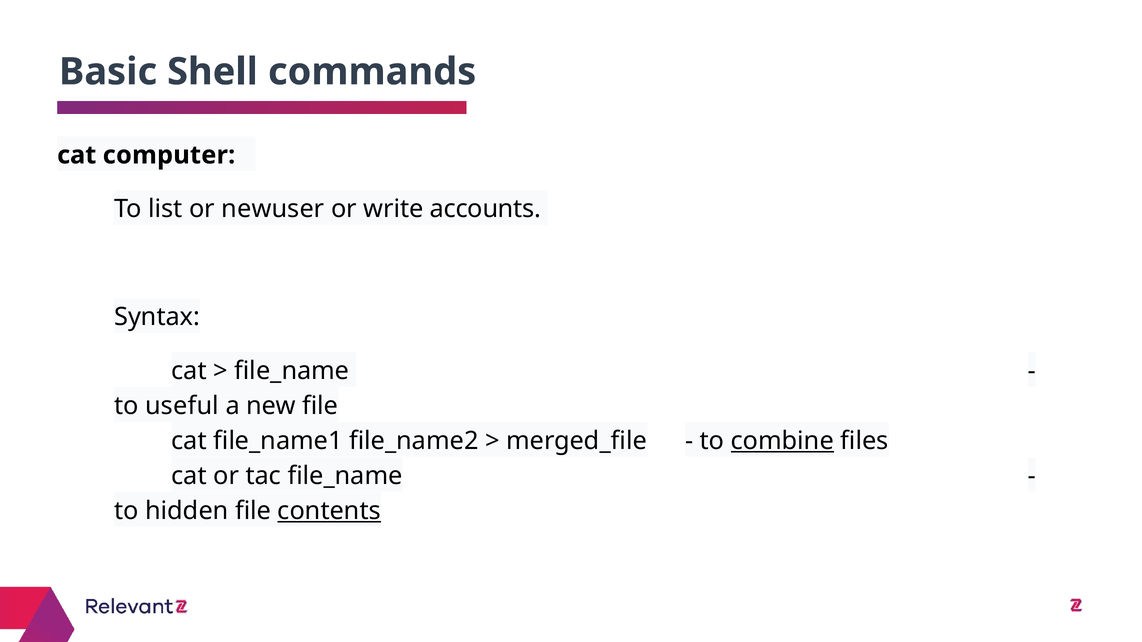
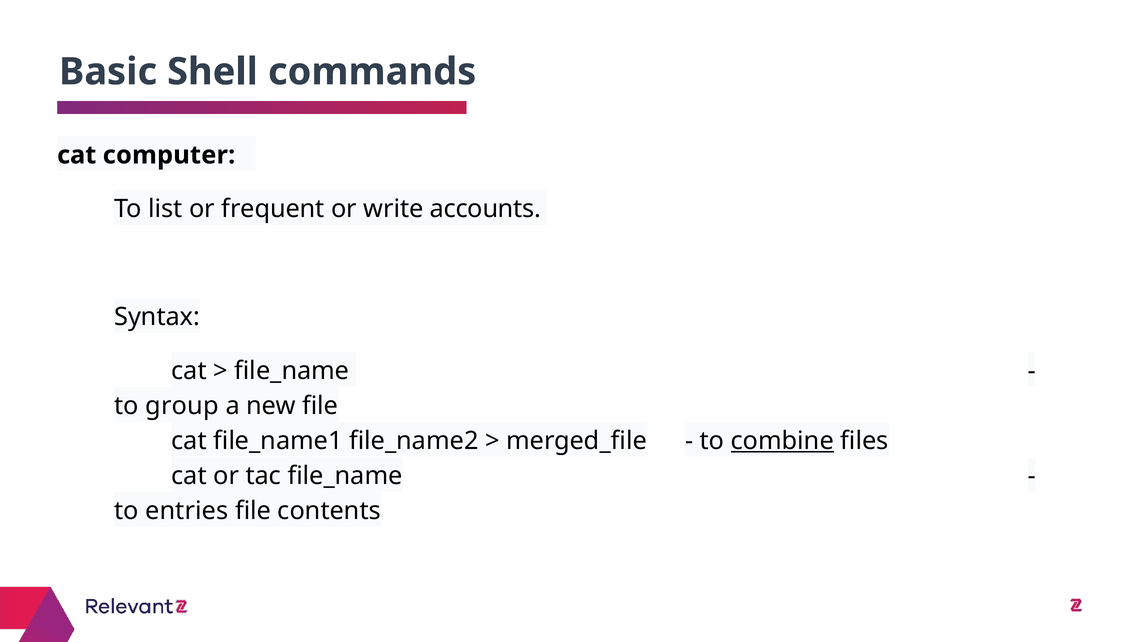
newuser: newuser -> frequent
useful: useful -> group
hidden: hidden -> entries
contents underline: present -> none
